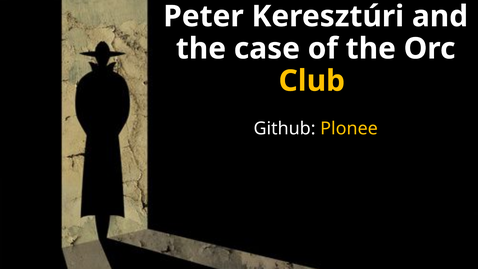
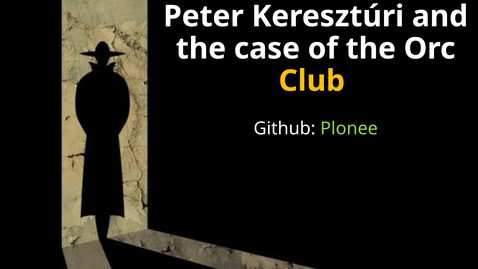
Plonee colour: yellow -> light green
